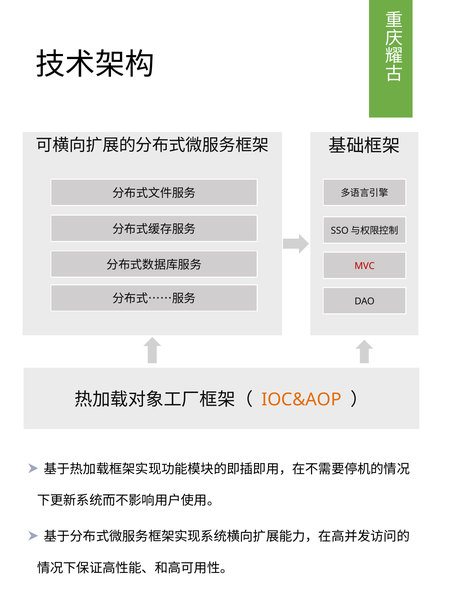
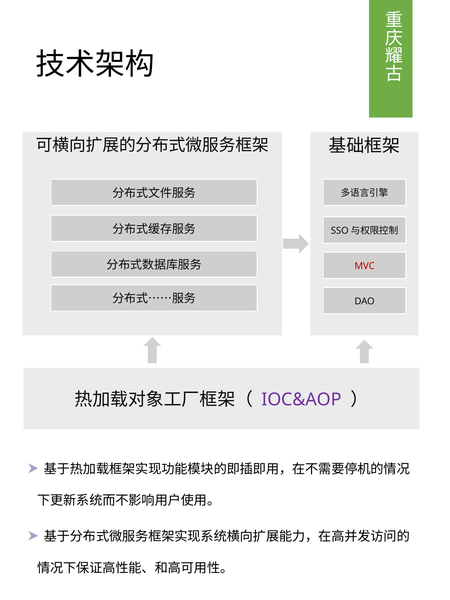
IOC&AOP colour: orange -> purple
